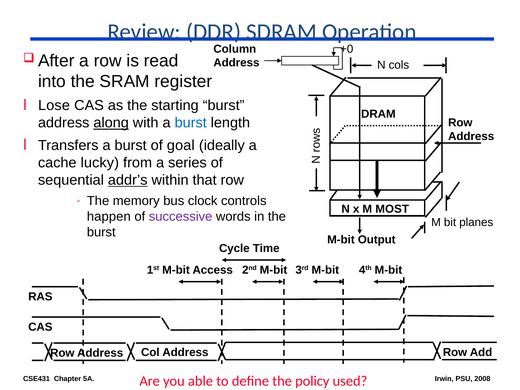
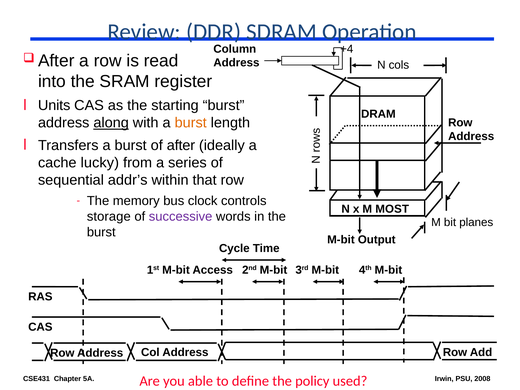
+0: +0 -> +4
Lose: Lose -> Units
burst at (191, 123) colour: blue -> orange
goal: goal -> after
addr’s underline: present -> none
happen: happen -> storage
